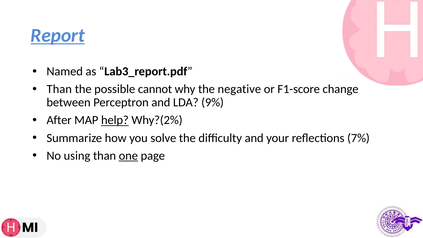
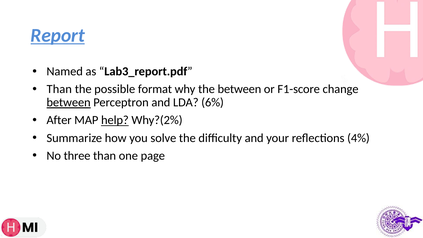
cannot: cannot -> format
the negative: negative -> between
between at (69, 103) underline: none -> present
9%: 9% -> 6%
7%: 7% -> 4%
using: using -> three
one underline: present -> none
